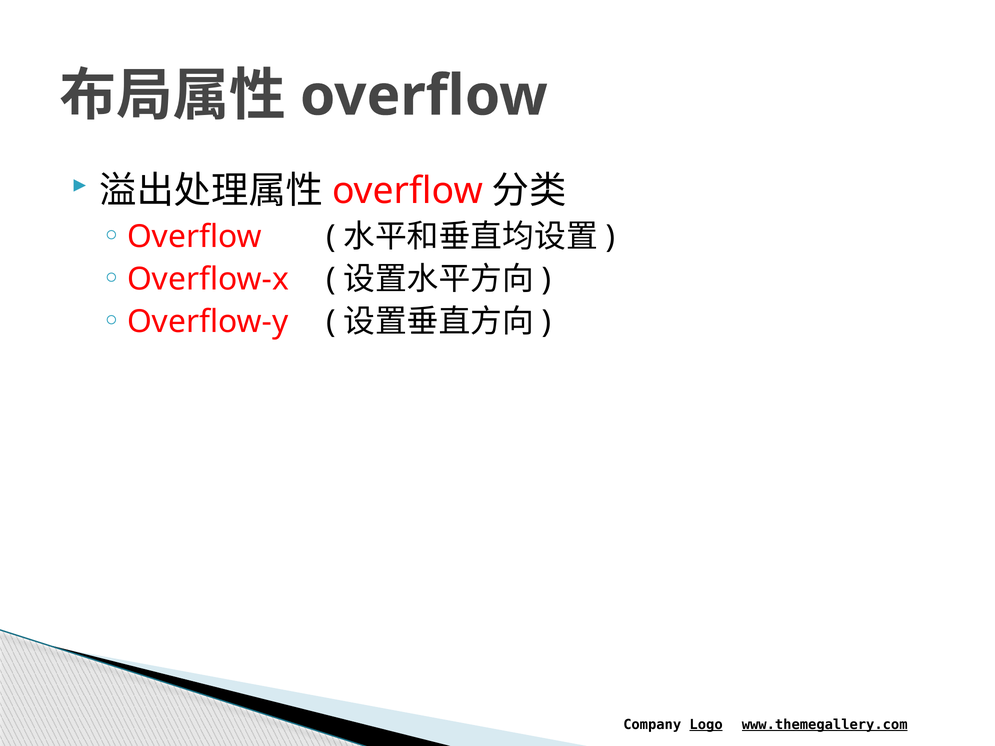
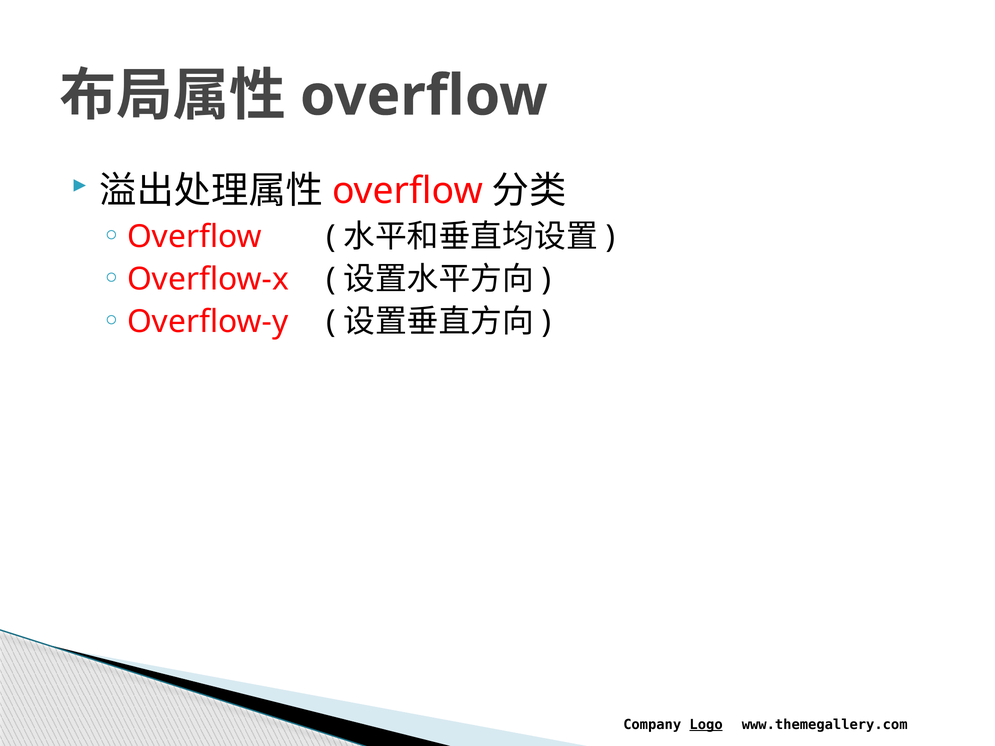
www.themegallery.com underline: present -> none
